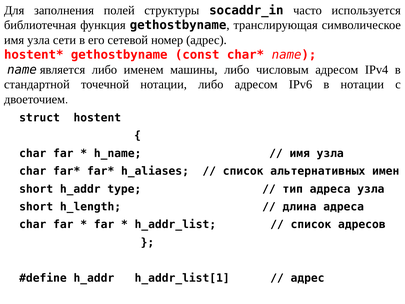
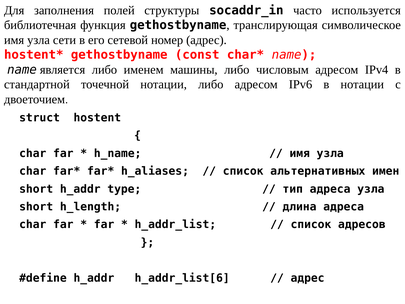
h_addr_list[1: h_addr_list[1 -> h_addr_list[6
